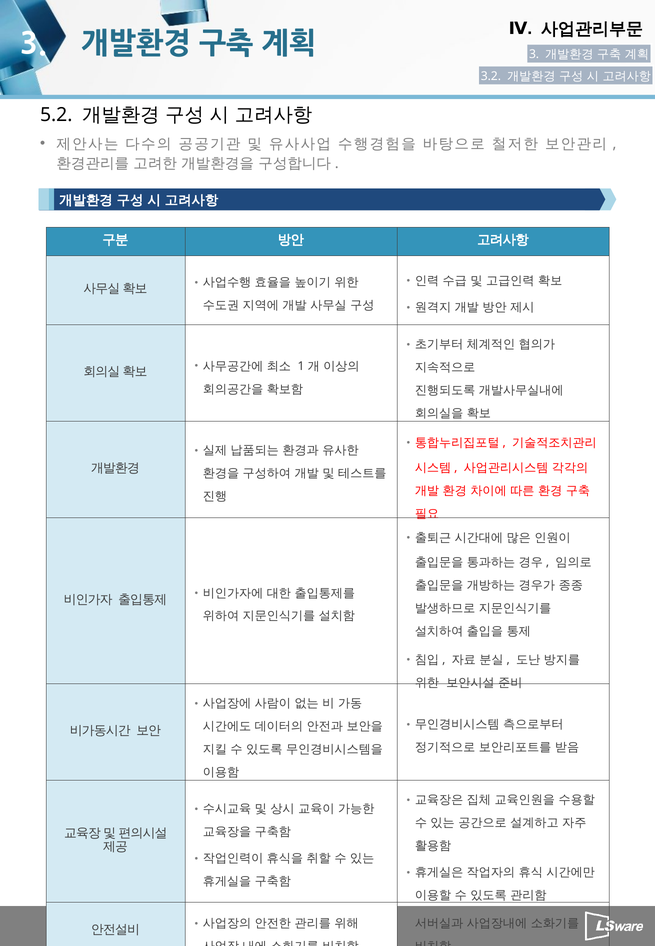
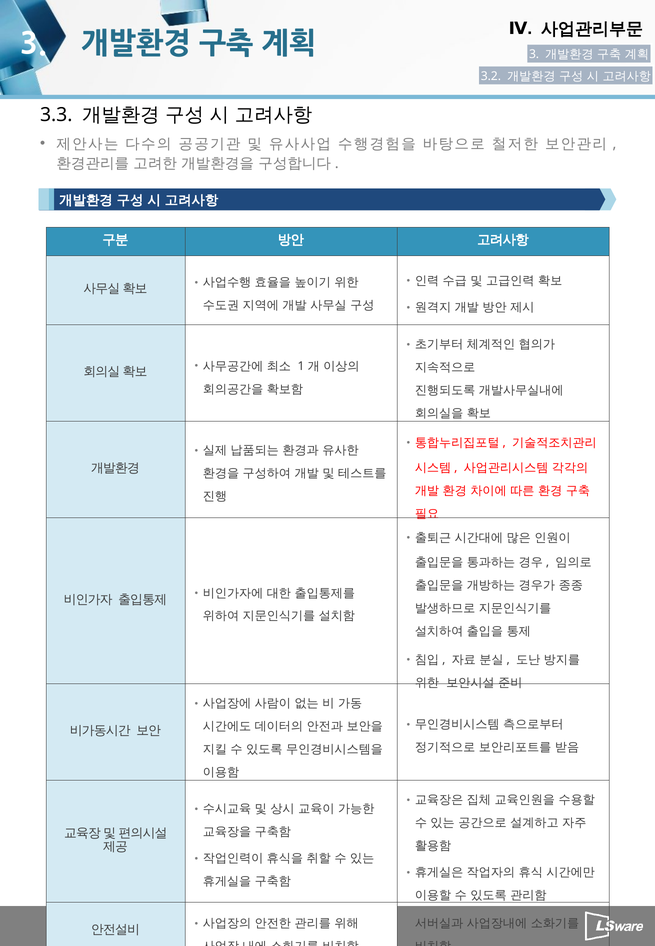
5.2: 5.2 -> 3.3
